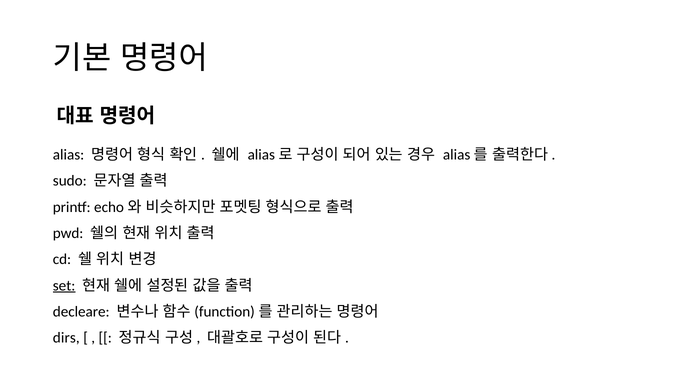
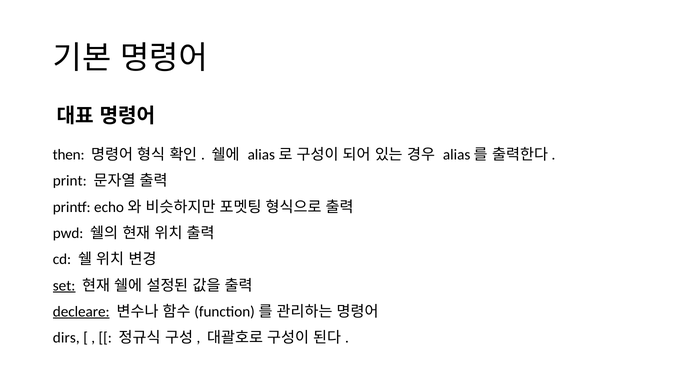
alias: alias -> then
sudo: sudo -> print
decleare underline: none -> present
